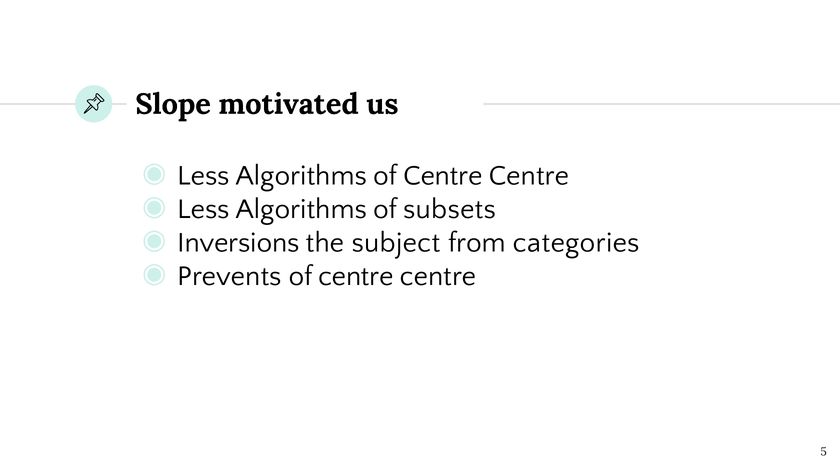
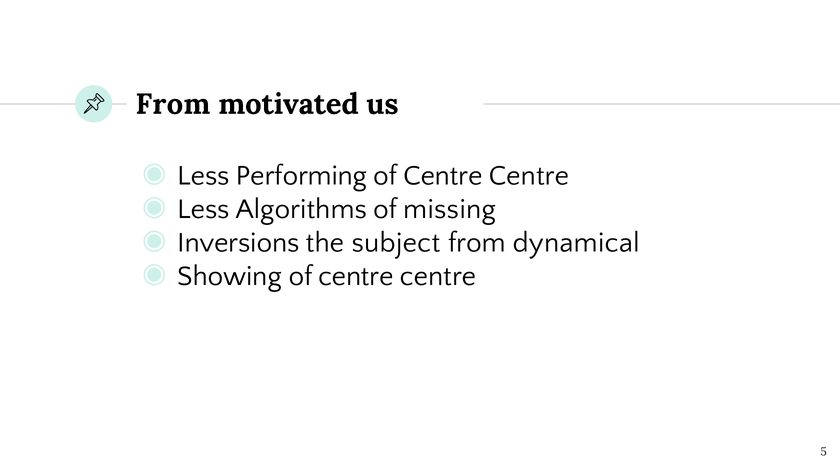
Slope at (173, 104): Slope -> From
Algorithms at (301, 176): Algorithms -> Performing
subsets: subsets -> missing
categories: categories -> dynamical
Prevents: Prevents -> Showing
